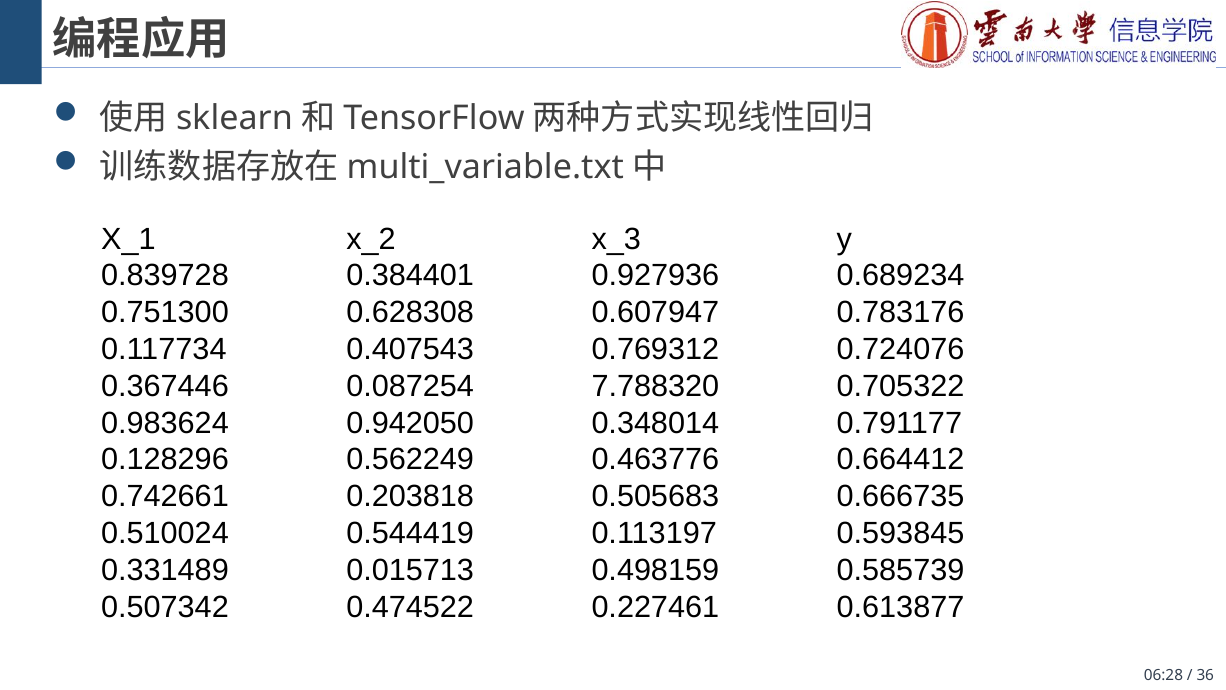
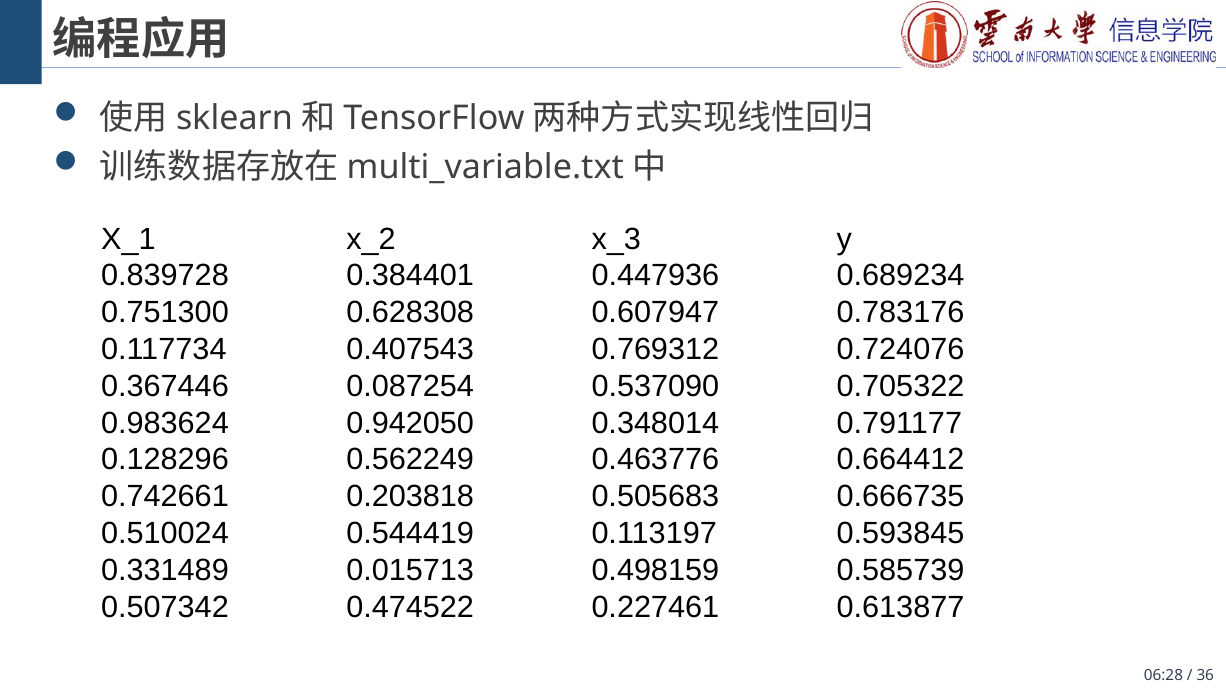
0.927936: 0.927936 -> 0.447936
7.788320: 7.788320 -> 0.537090
